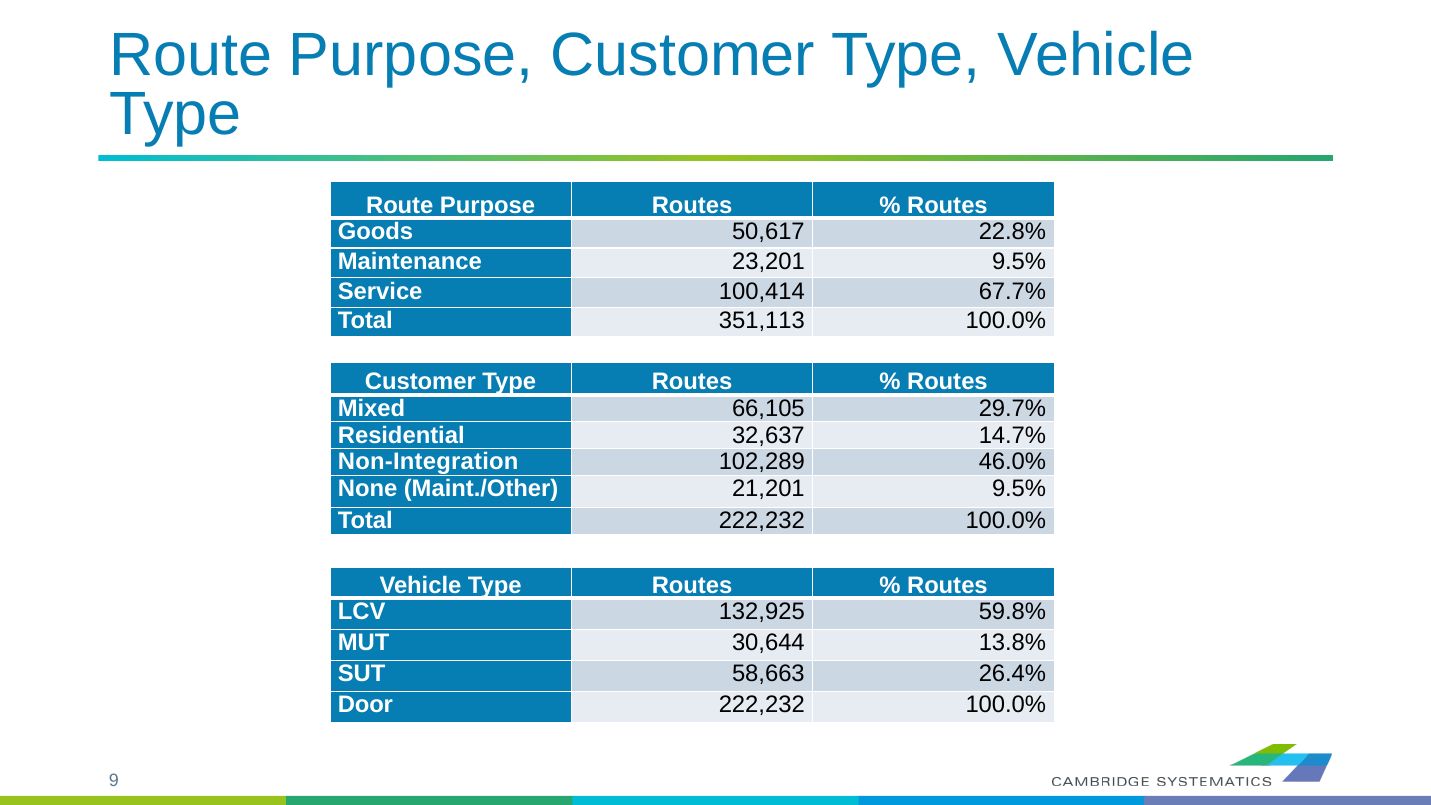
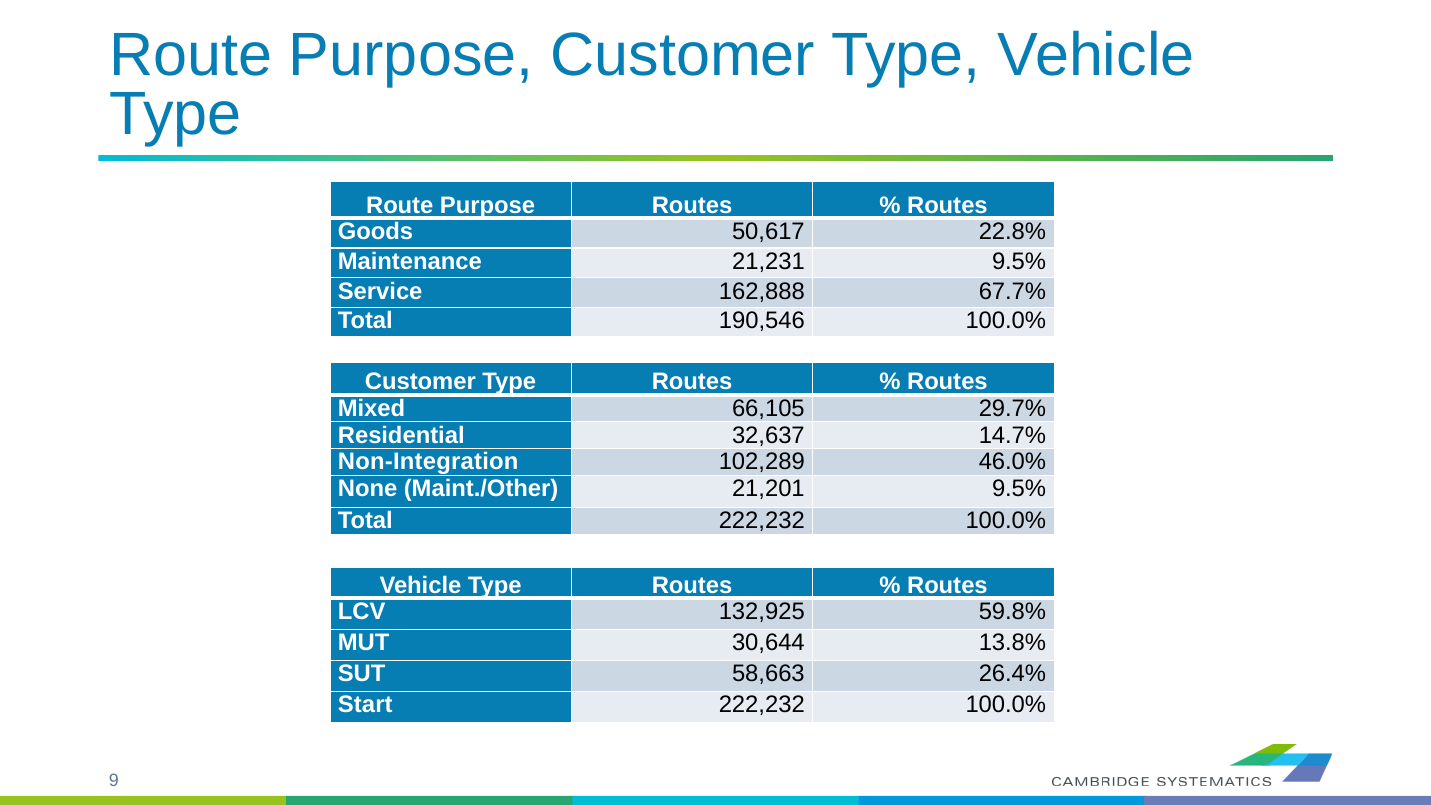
23,201: 23,201 -> 21,231
100,414: 100,414 -> 162,888
351,113: 351,113 -> 190,546
Door: Door -> Start
